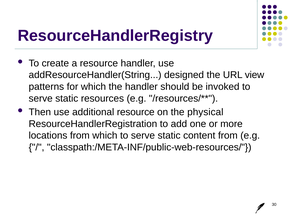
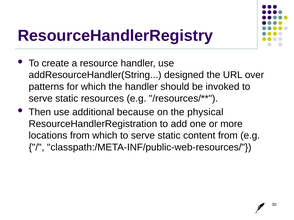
view: view -> over
additional resource: resource -> because
